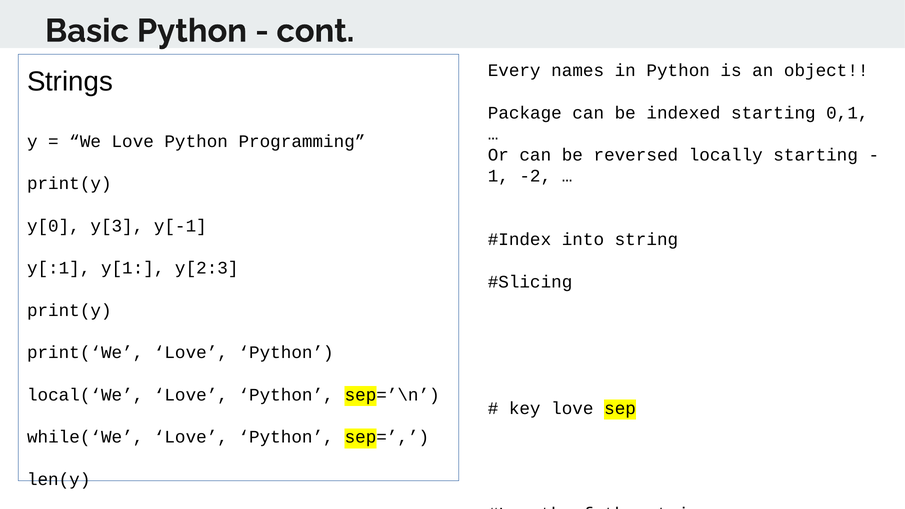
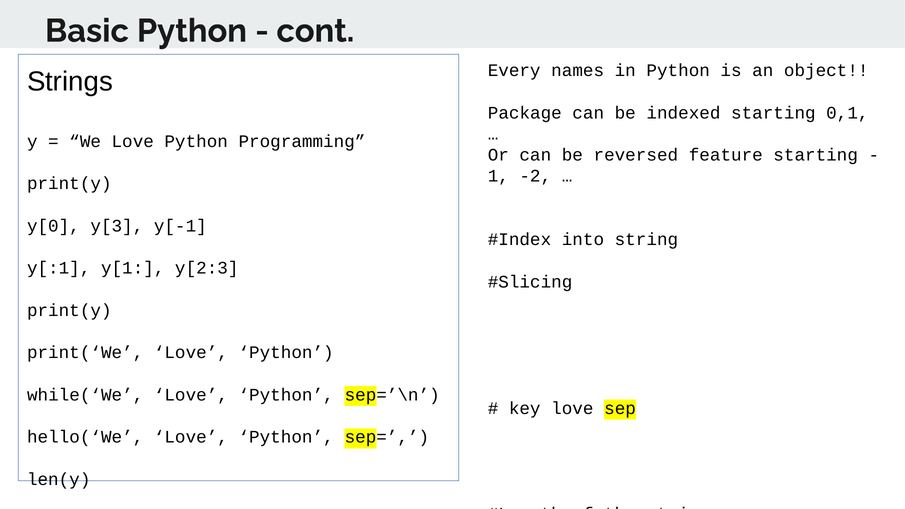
locally: locally -> feature
local(‘We: local(‘We -> while(‘We
while(‘We: while(‘We -> hello(‘We
